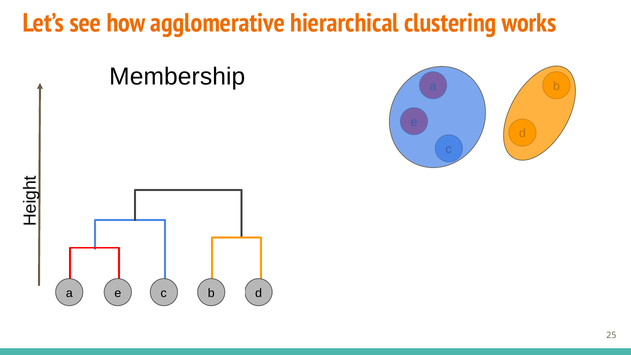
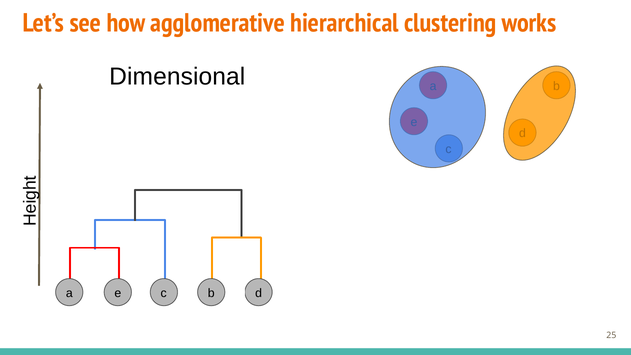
Membership: Membership -> Dimensional
